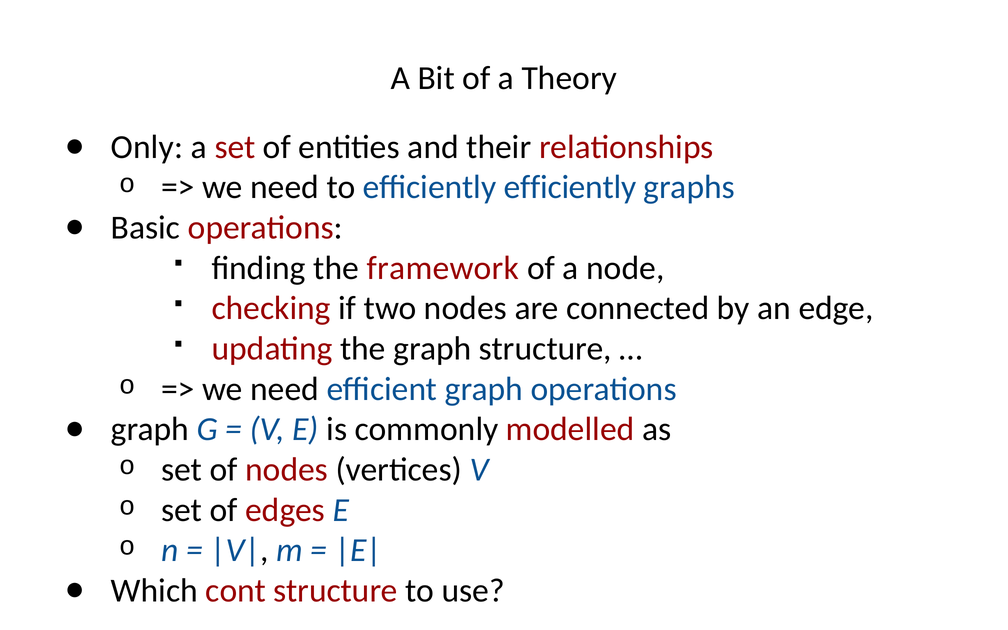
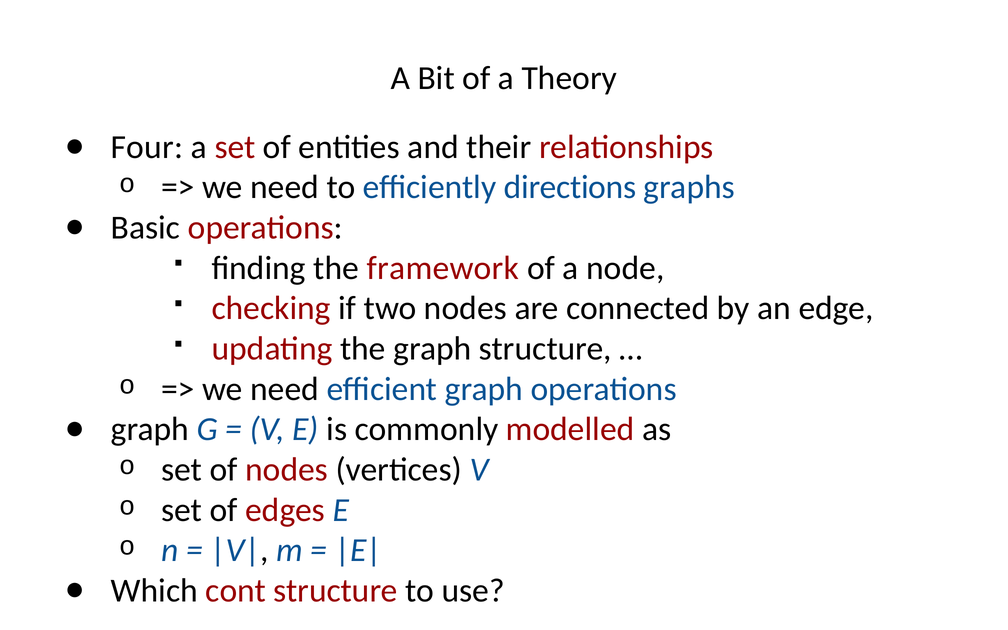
Only: Only -> Four
efficiently efficiently: efficiently -> directions
